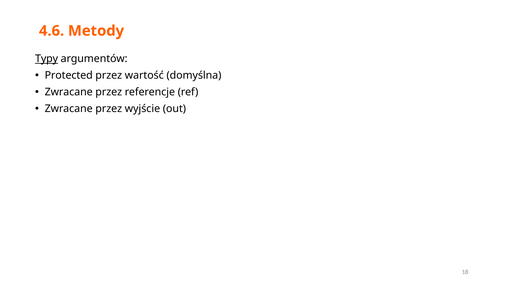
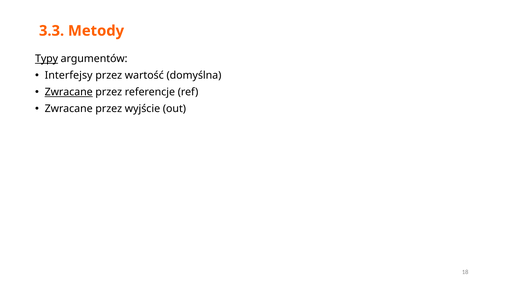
4.6: 4.6 -> 3.3
Protected: Protected -> Interfejsy
Zwracane at (69, 92) underline: none -> present
